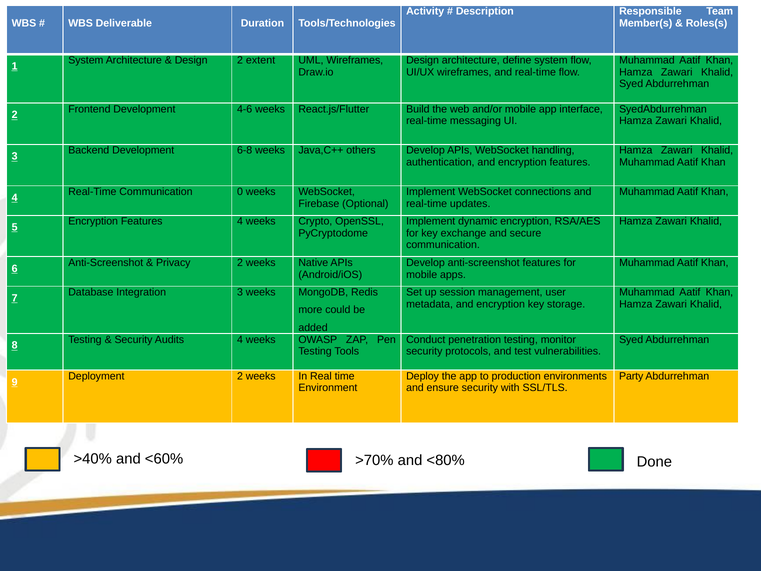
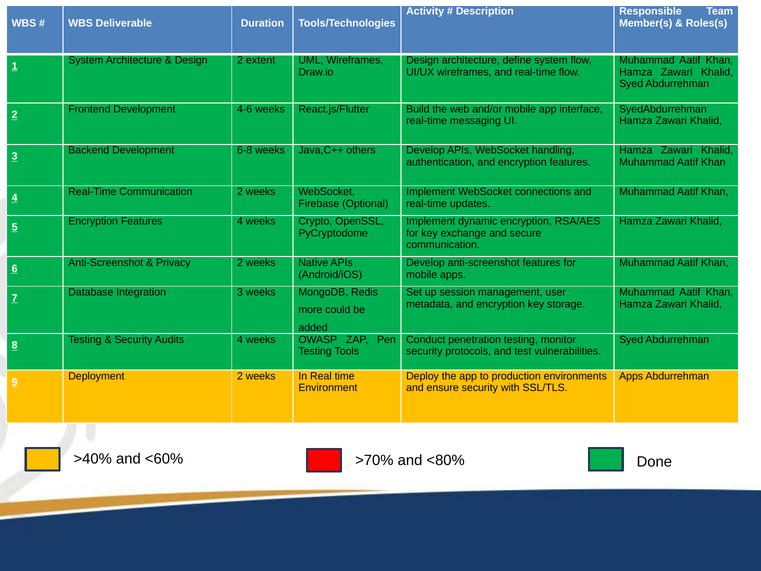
Communication 0: 0 -> 2
Party at (631, 376): Party -> Apps
